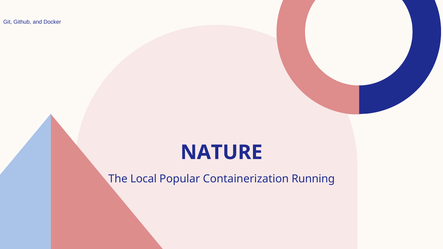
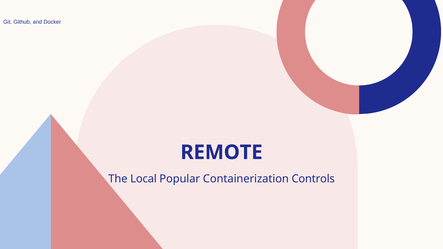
NATURE: NATURE -> REMOTE
Running: Running -> Controls
